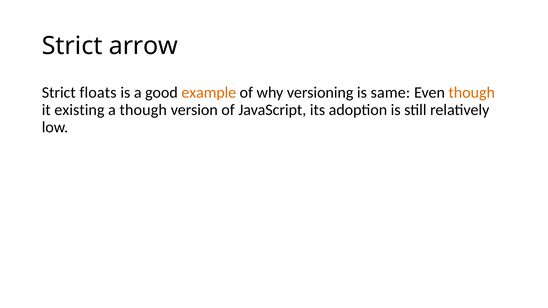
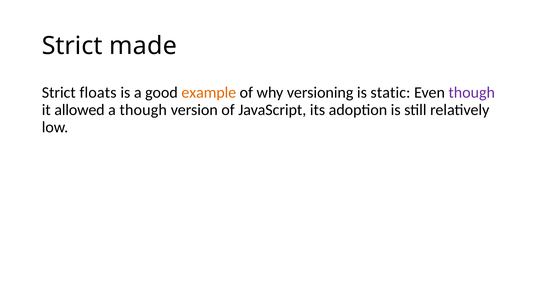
arrow: arrow -> made
same: same -> static
though at (472, 93) colour: orange -> purple
existing: existing -> allowed
